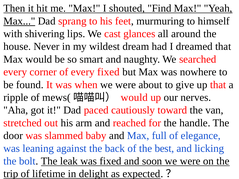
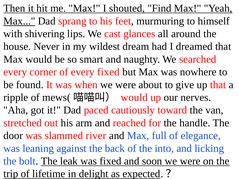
baby: baby -> river
best: best -> into
